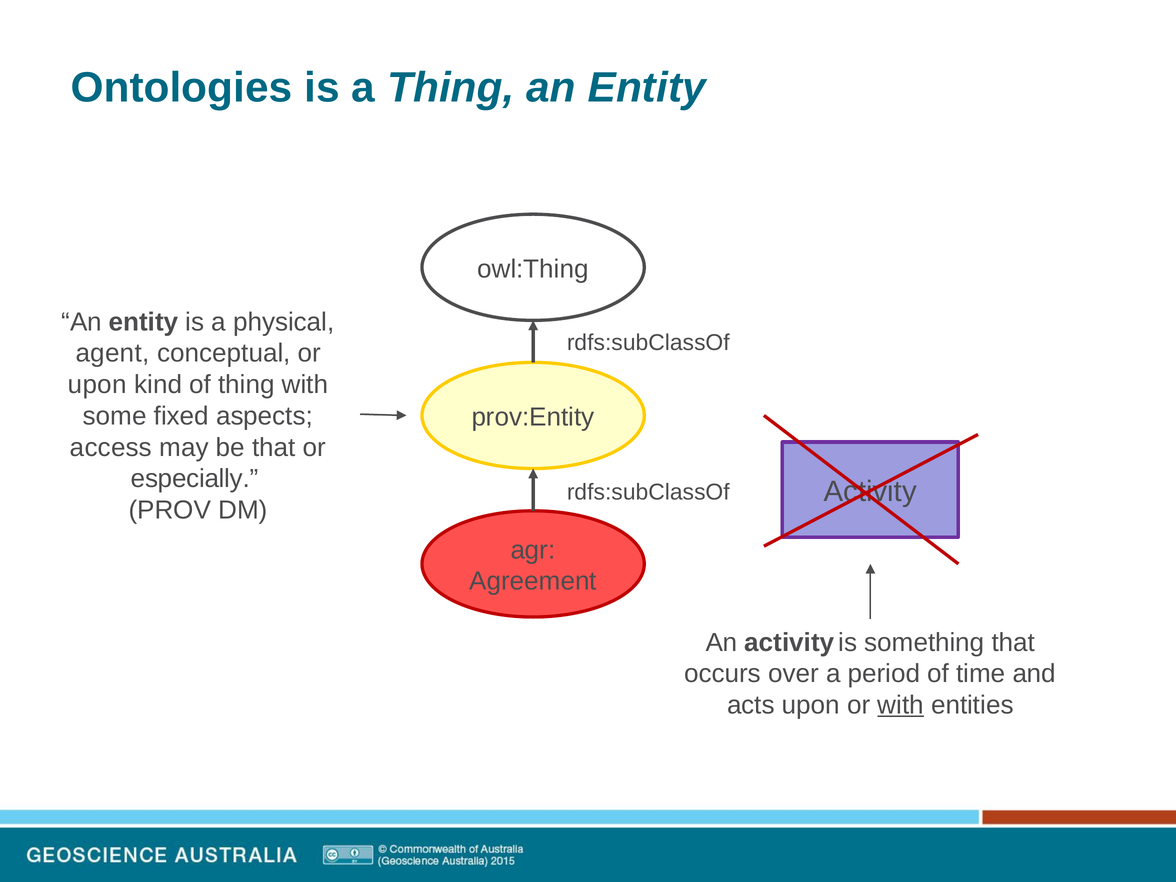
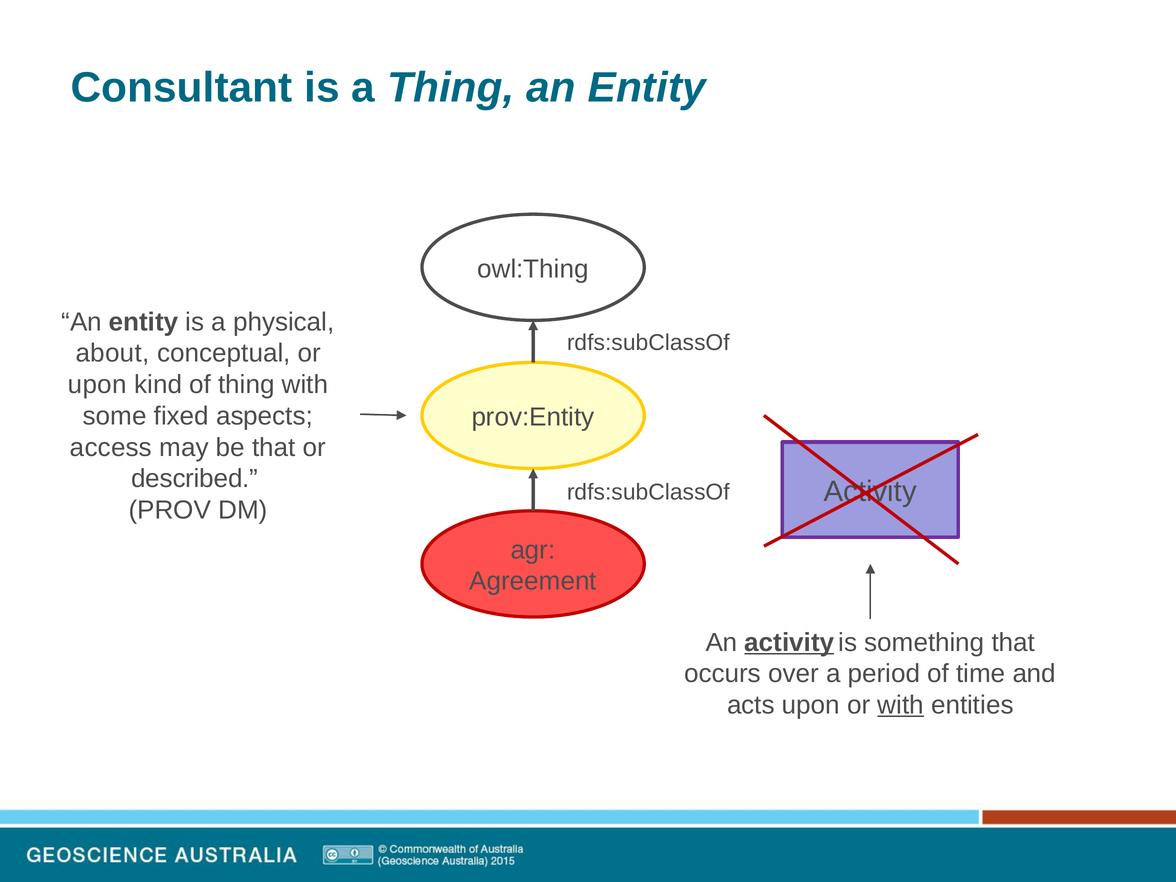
Ontologies: Ontologies -> Consultant
agent: agent -> about
especially: especially -> described
activity at (789, 642) underline: none -> present
